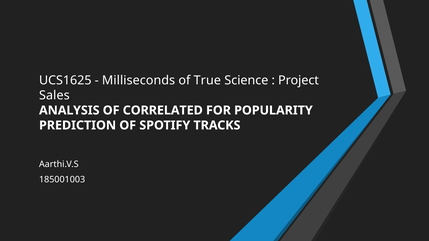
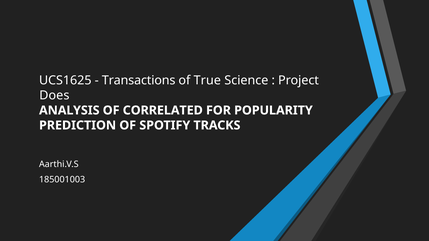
Milliseconds: Milliseconds -> Transactions
Sales: Sales -> Does
